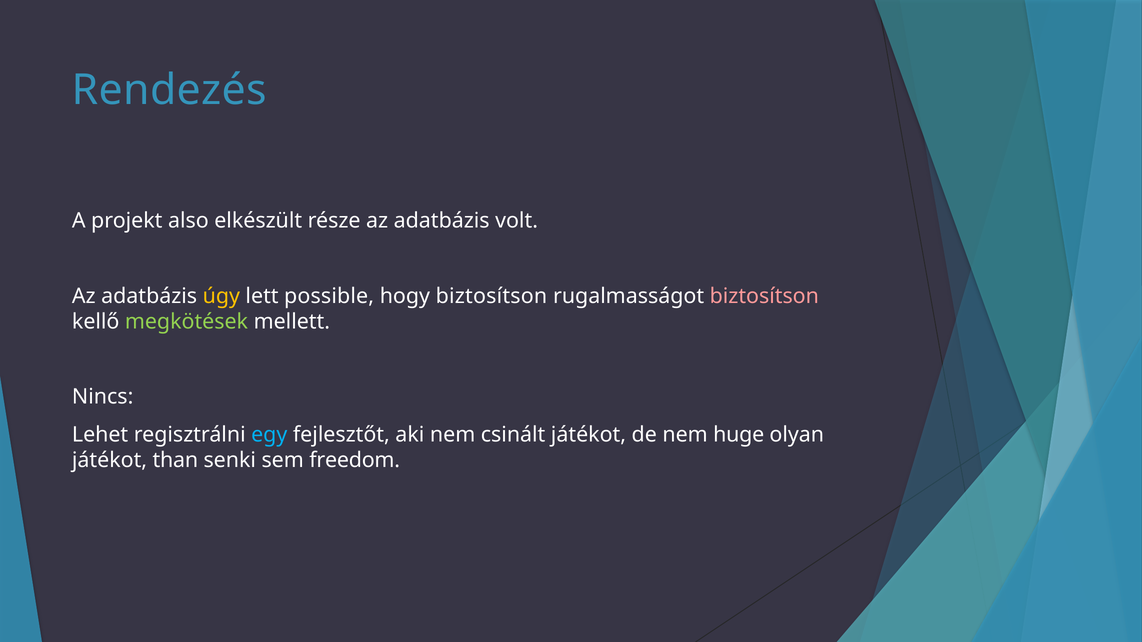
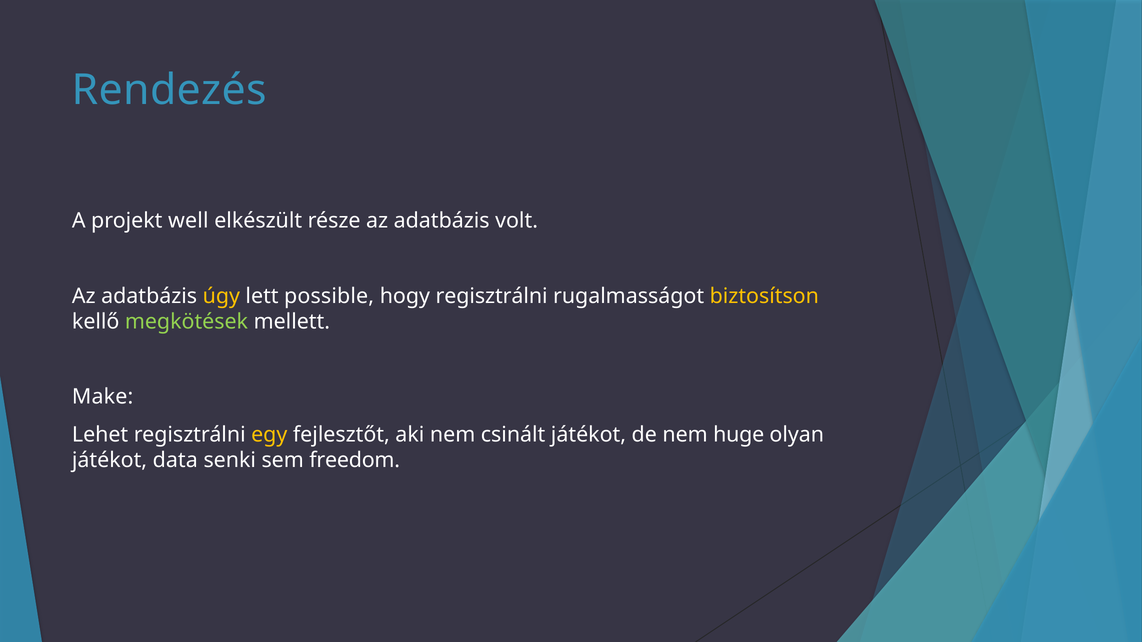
also: also -> well
hogy biztosítson: biztosítson -> regisztrálni
biztosítson at (764, 296) colour: pink -> yellow
Nincs: Nincs -> Make
egy colour: light blue -> yellow
than: than -> data
